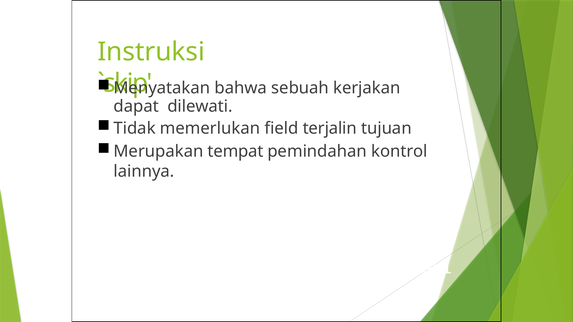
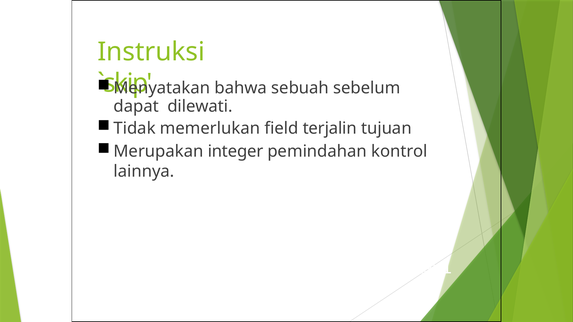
kerjakan: kerjakan -> sebelum
tempat: tempat -> integer
